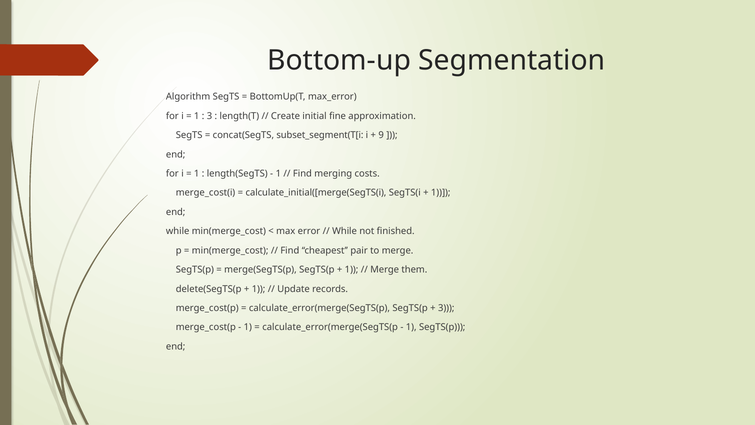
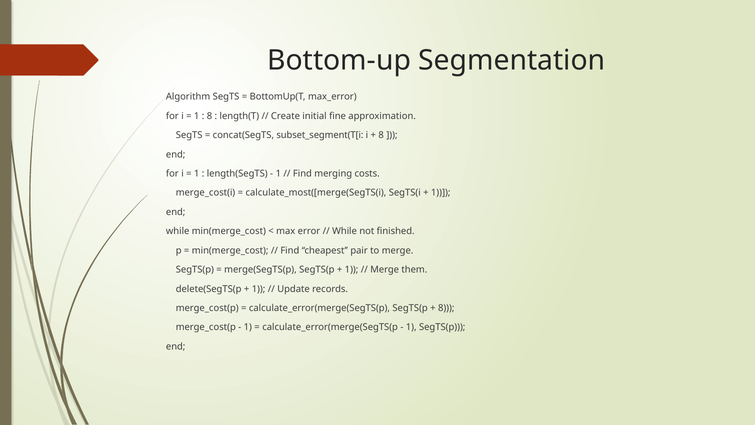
3 at (209, 116): 3 -> 8
9 at (381, 135): 9 -> 8
calculate_initial([merge(SegTS(i: calculate_initial([merge(SegTS(i -> calculate_most([merge(SegTS(i
3 at (446, 308): 3 -> 8
